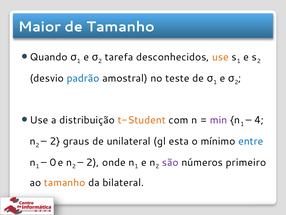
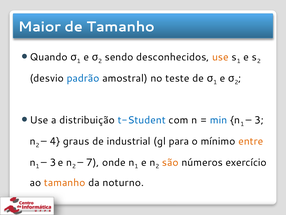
tarefa: tarefa -> sendo
t-Student colour: orange -> blue
min colour: purple -> blue
4 at (259, 120): 4 -> 3
2 at (55, 141): 2 -> 4
unilateral: unilateral -> industrial
esta: esta -> para
entre colour: blue -> orange
0 at (53, 162): 0 -> 3
2 at (93, 162): 2 -> 7
são colour: purple -> orange
primeiro: primeiro -> exercício
bilateral: bilateral -> noturno
